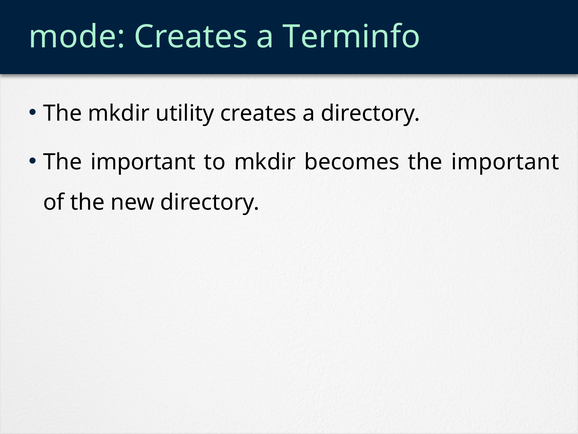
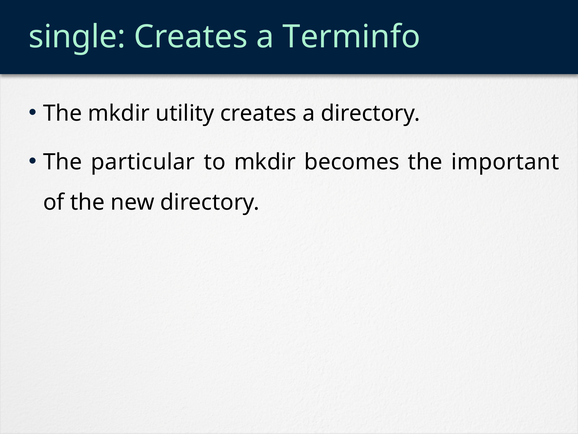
mode: mode -> single
important at (143, 162): important -> particular
